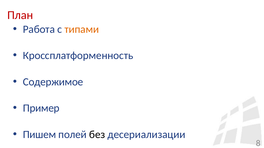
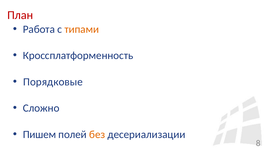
Содержимое: Содержимое -> Порядковые
Пример: Пример -> Сложно
без colour: black -> orange
